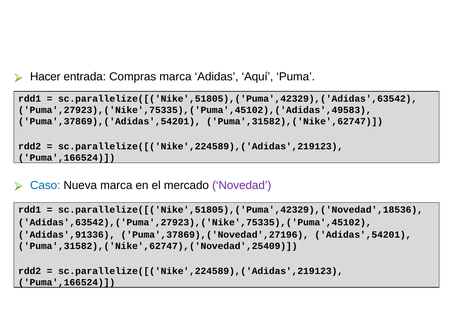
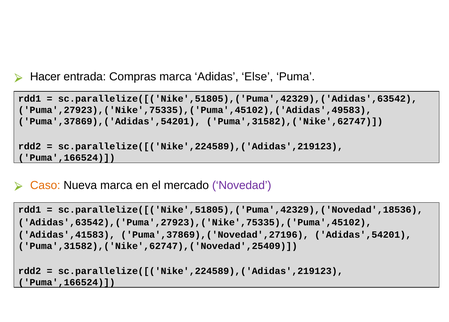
Aquí: Aquí -> Else
Caso colour: blue -> orange
Adidas',91336: Adidas',91336 -> Adidas',41583
